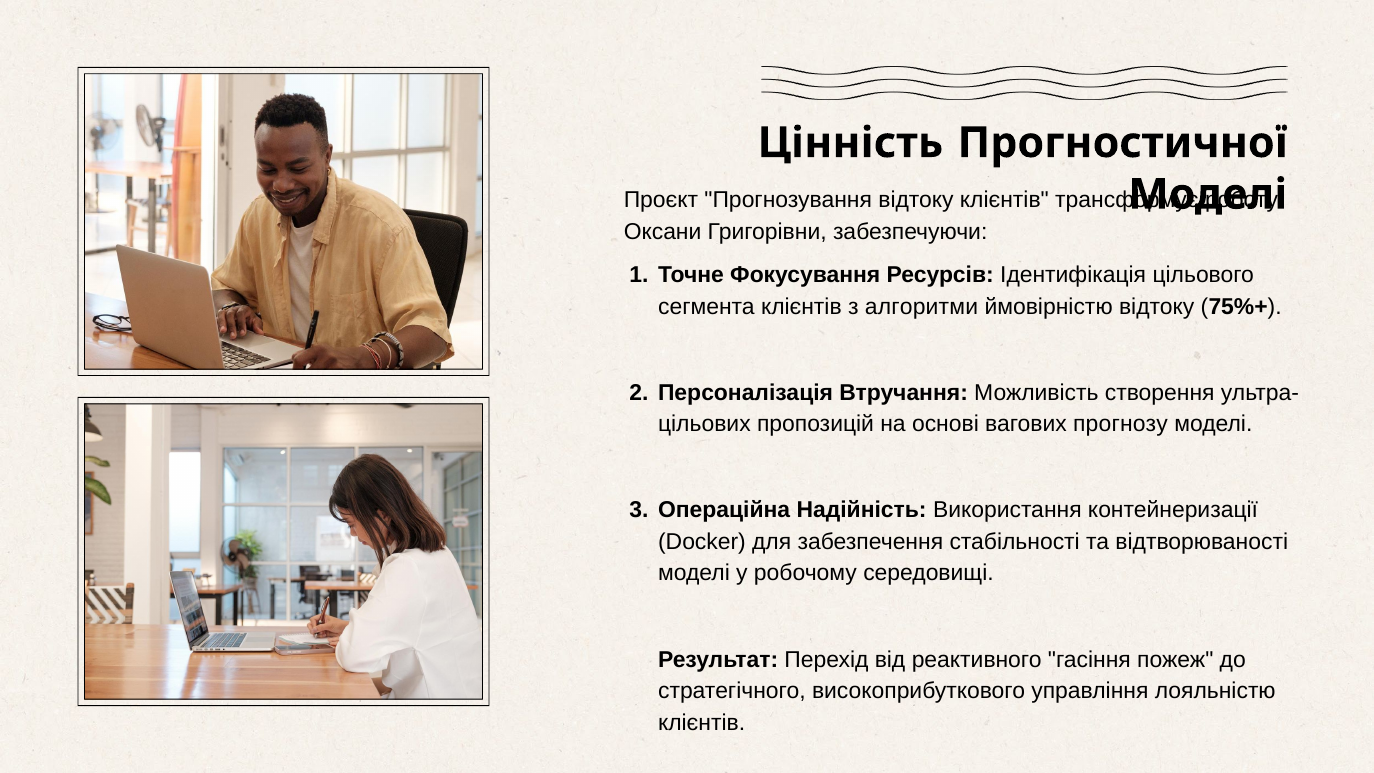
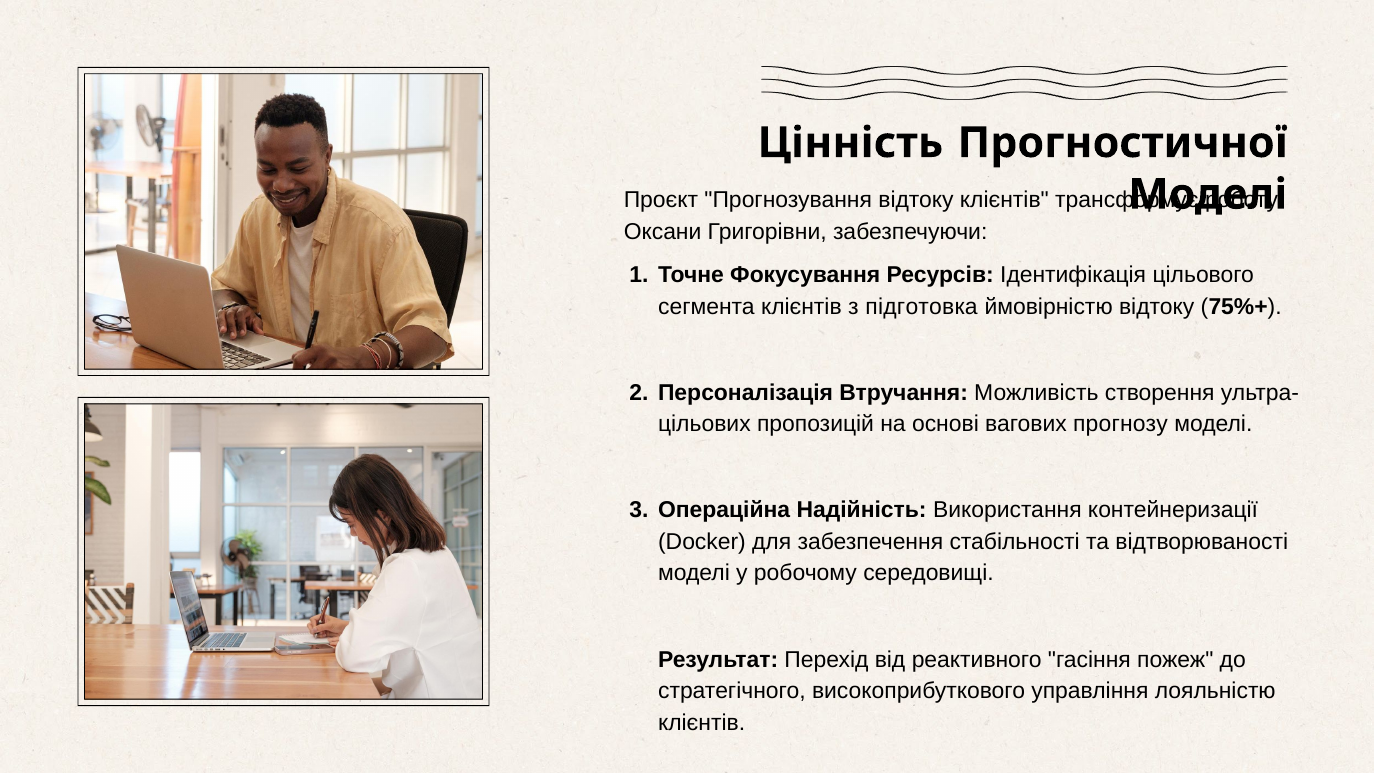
алгоритми: алгоритми -> підготовка
